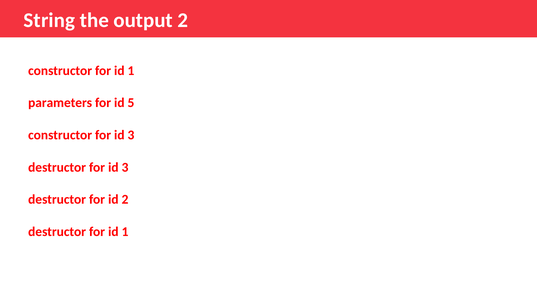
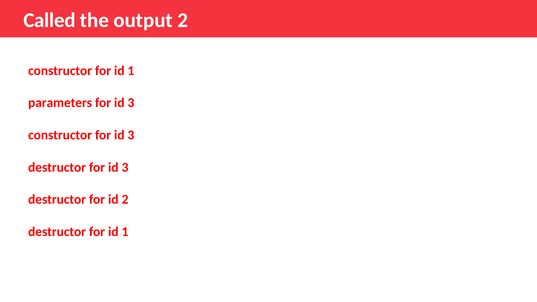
String: String -> Called
5 at (131, 103): 5 -> 3
